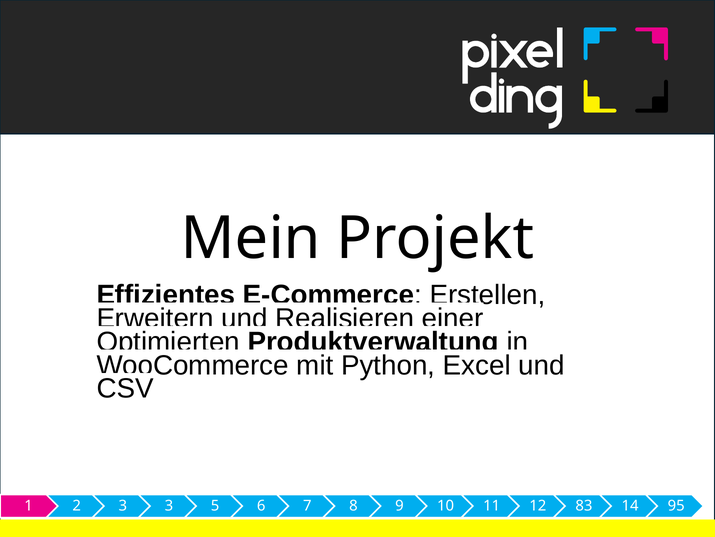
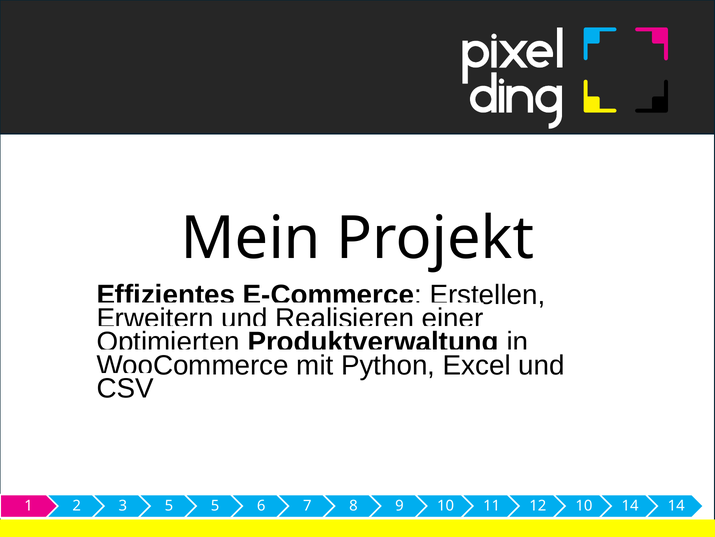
3 3: 3 -> 5
12 83: 83 -> 10
14 95: 95 -> 14
